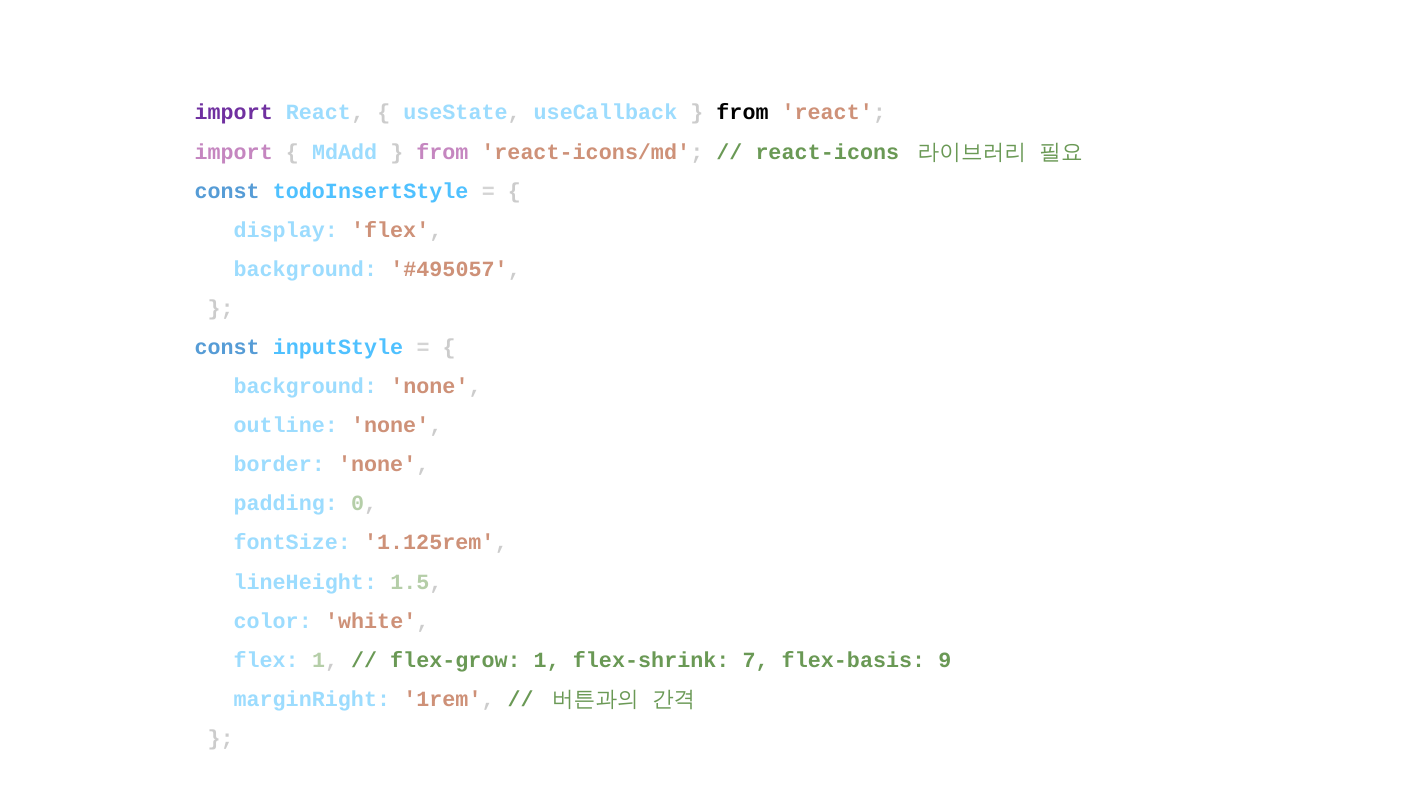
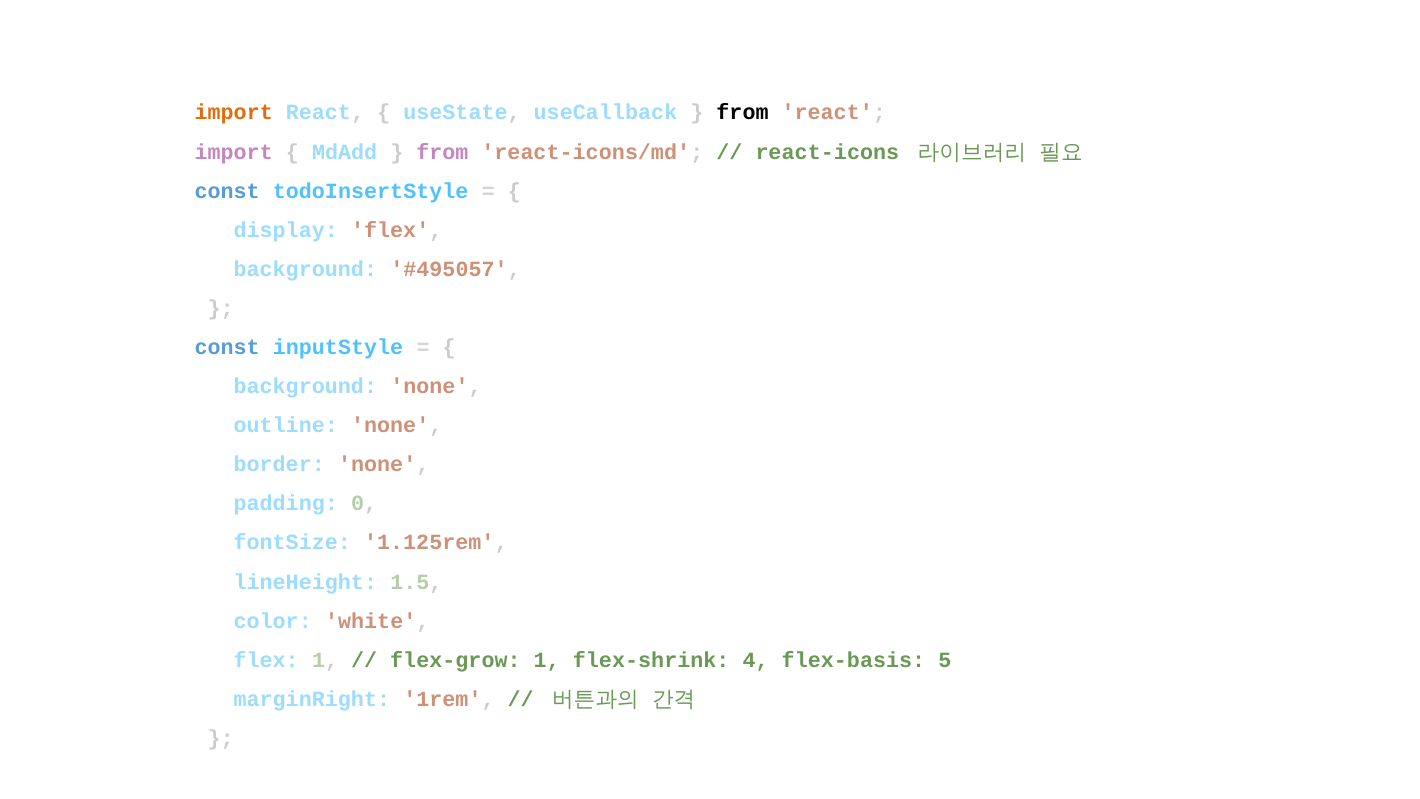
import at (234, 113) colour: purple -> orange
7: 7 -> 4
9: 9 -> 5
